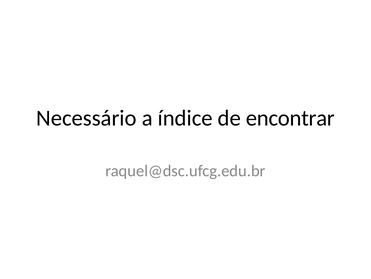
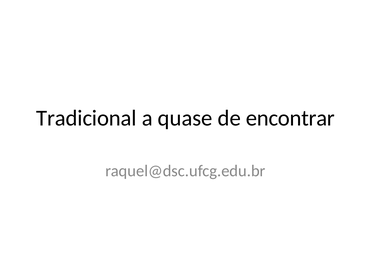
Necessário: Necessário -> Tradicional
índice: índice -> quase
